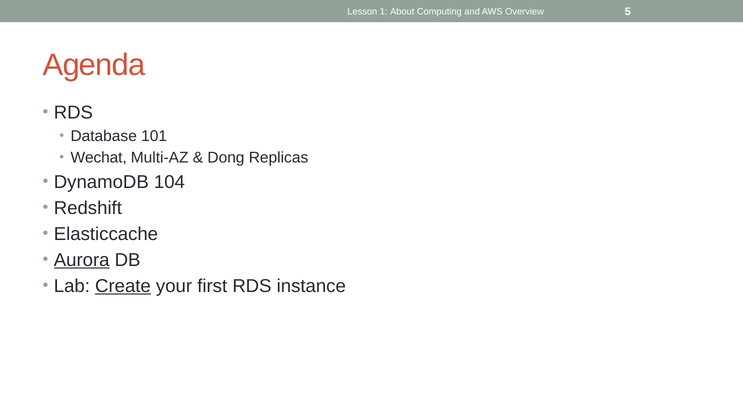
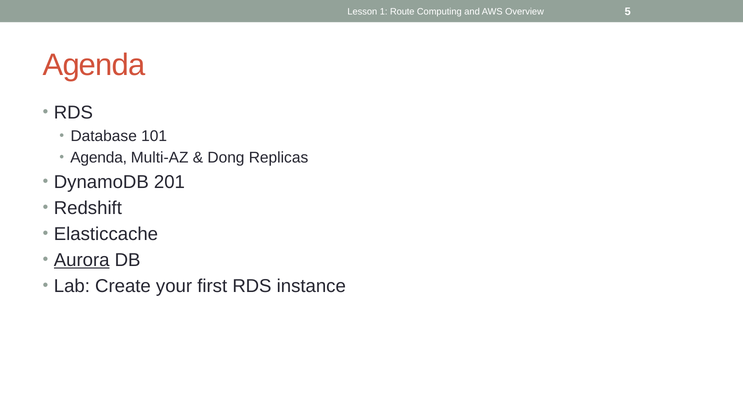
About: About -> Route
Wechat at (99, 158): Wechat -> Agenda
104: 104 -> 201
Create underline: present -> none
